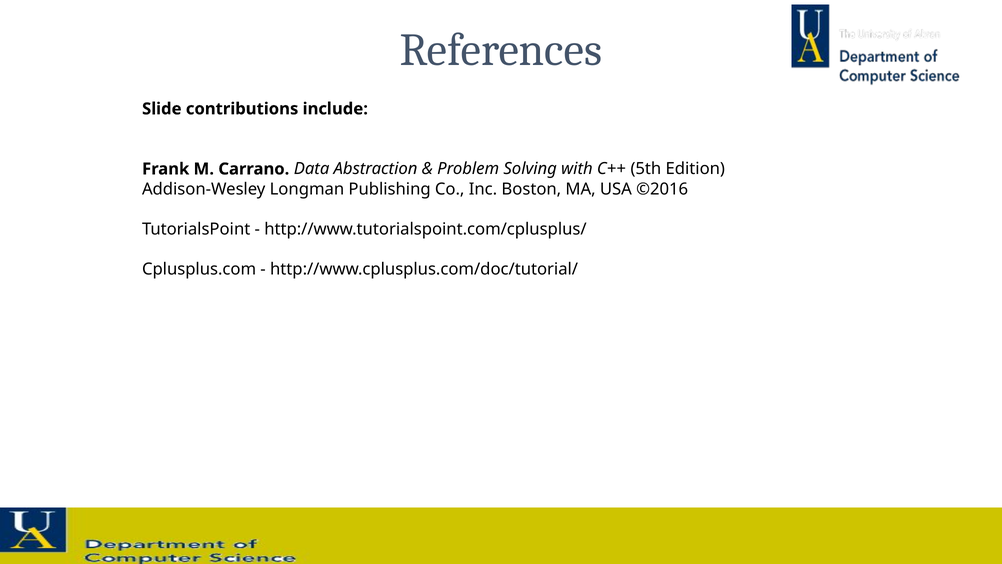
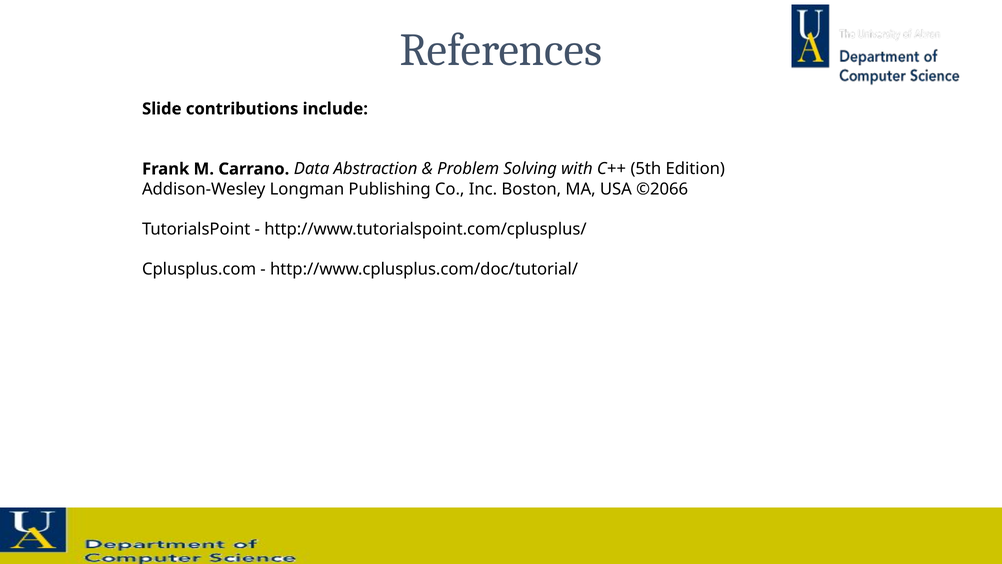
©2016: ©2016 -> ©2066
